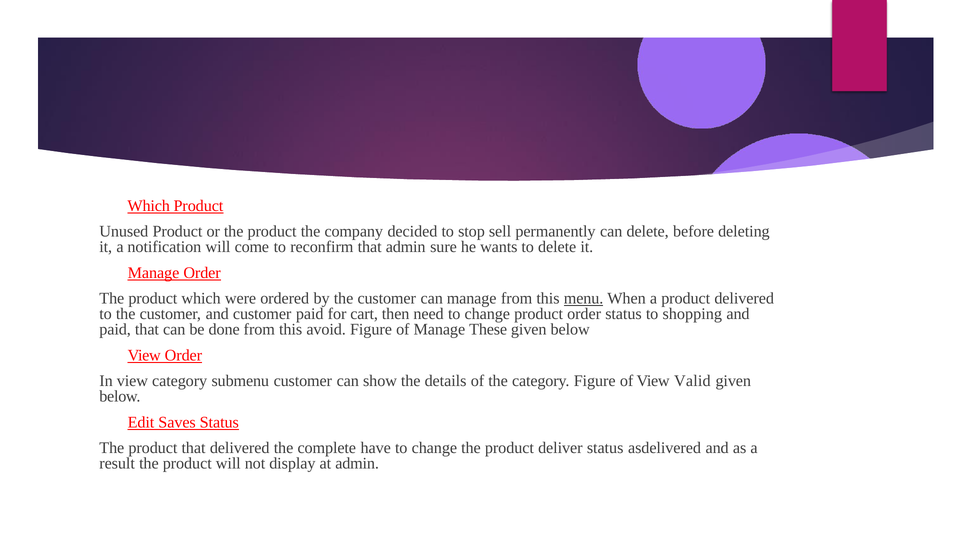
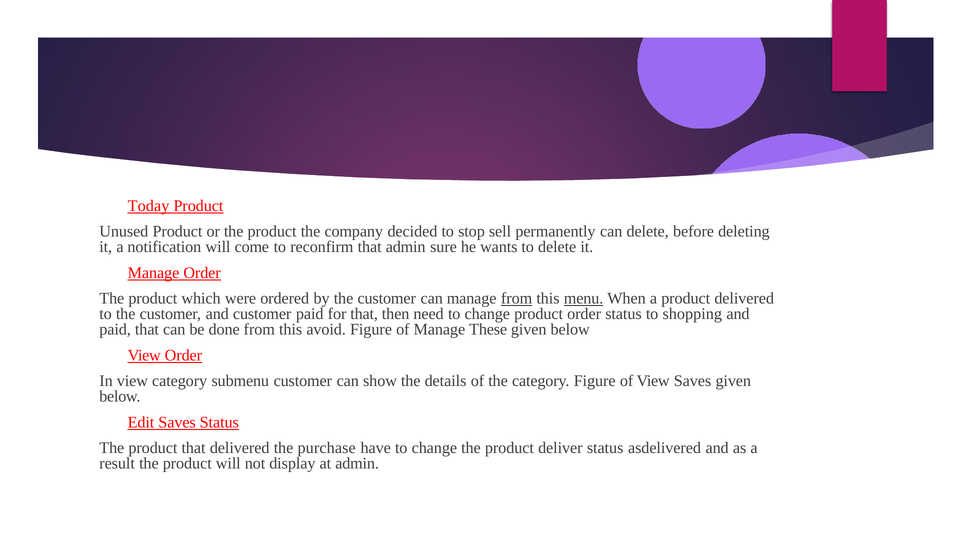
Which at (149, 206): Which -> Today
from at (517, 298) underline: none -> present
for cart: cart -> that
View Valid: Valid -> Saves
complete: complete -> purchase
